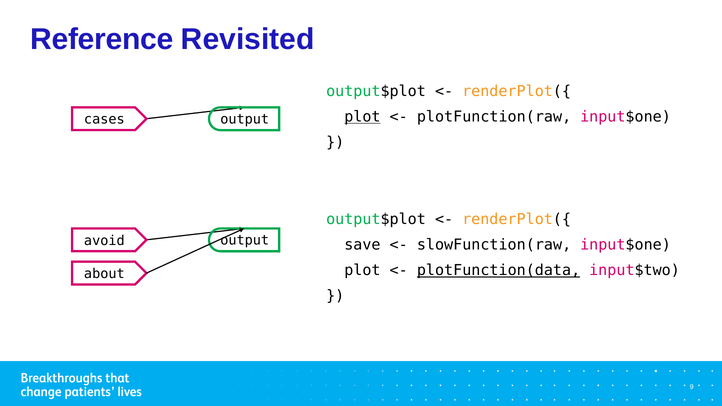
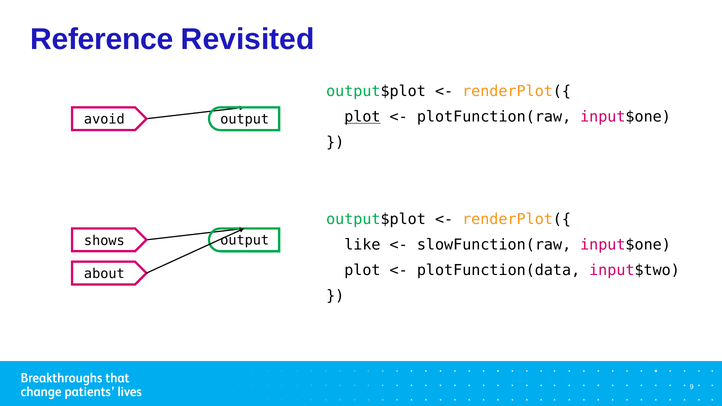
cases: cases -> avoid
avoid: avoid -> shows
save: save -> like
plotFunction(data underline: present -> none
